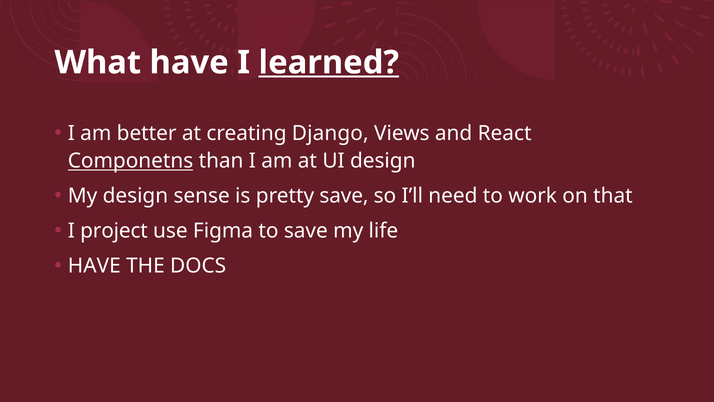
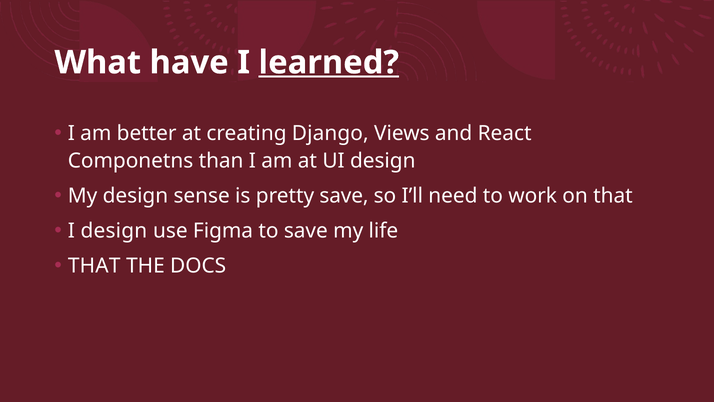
Componetns underline: present -> none
I project: project -> design
HAVE at (94, 266): HAVE -> THAT
